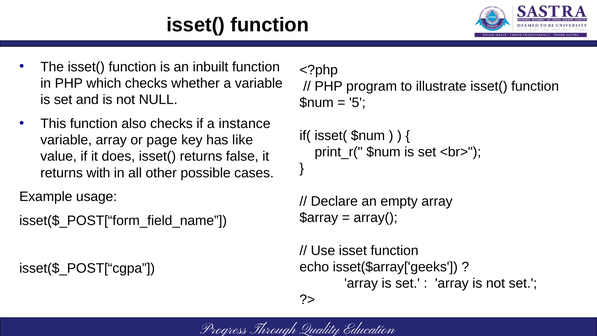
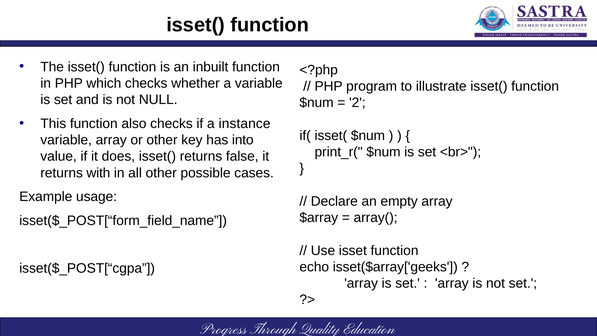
5: 5 -> 2
or page: page -> other
like: like -> into
